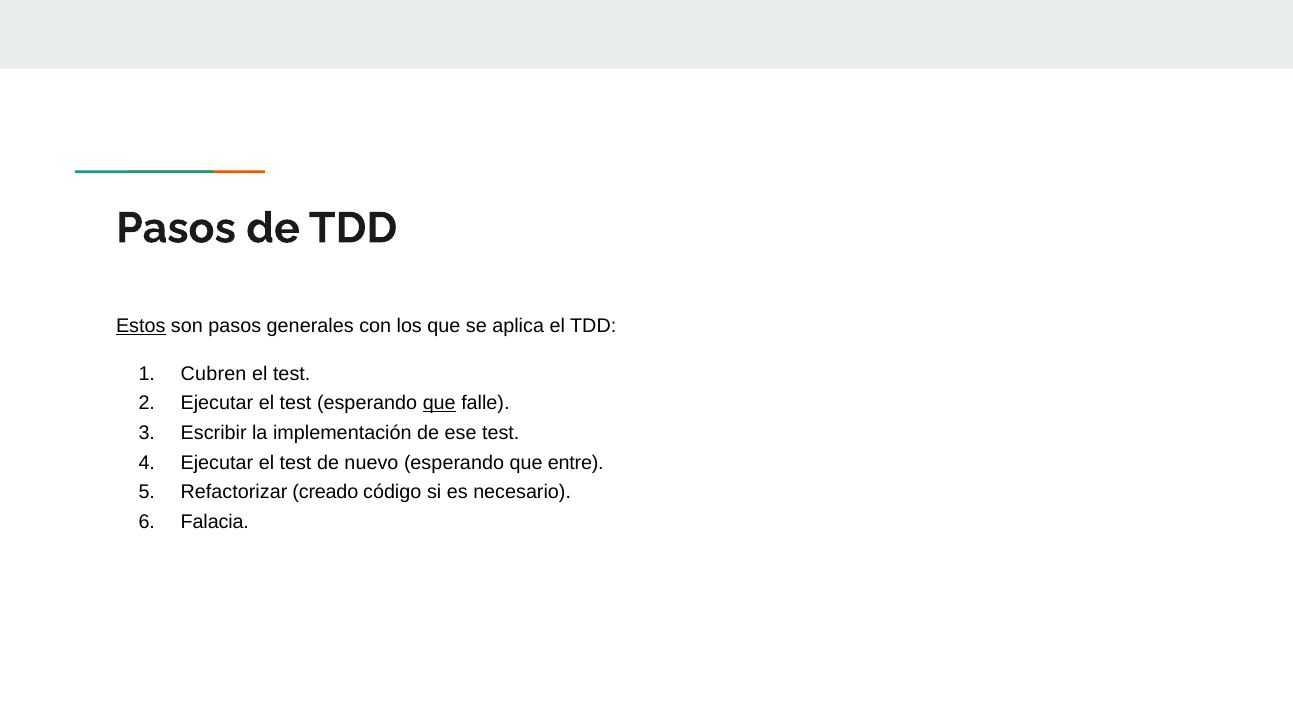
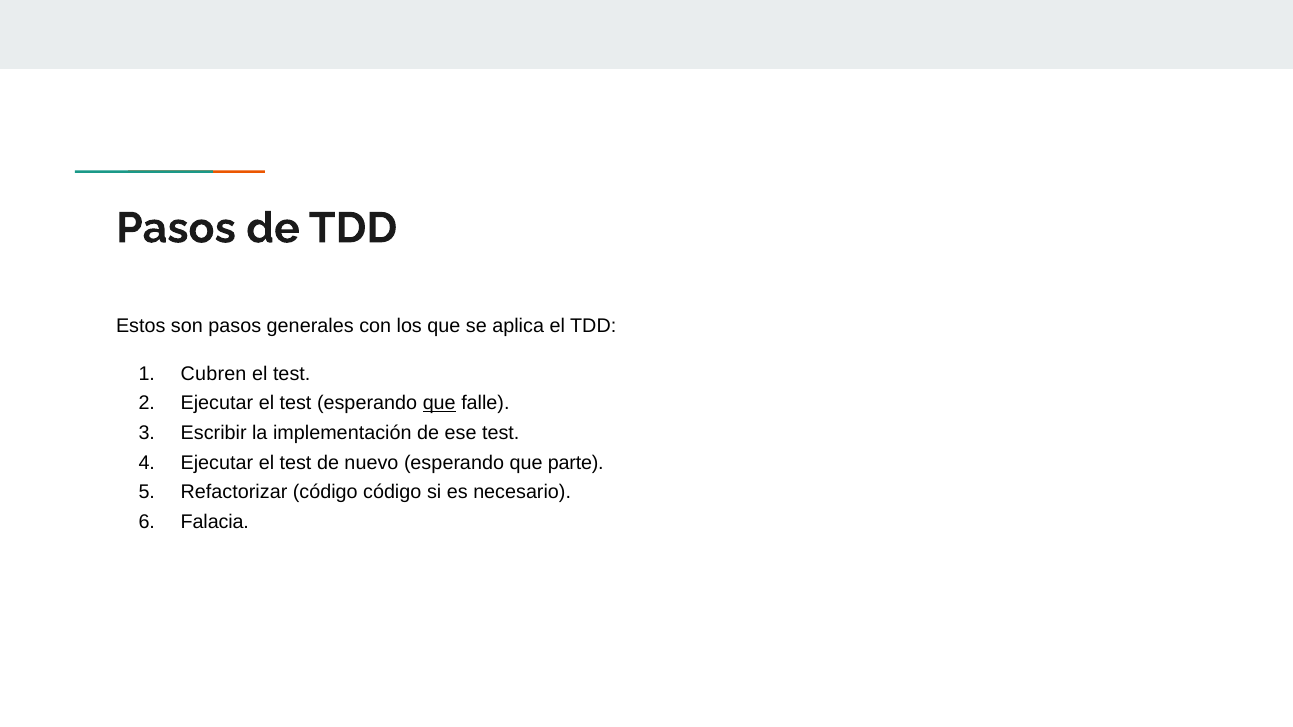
Estos underline: present -> none
entre: entre -> parte
Refactorizar creado: creado -> código
